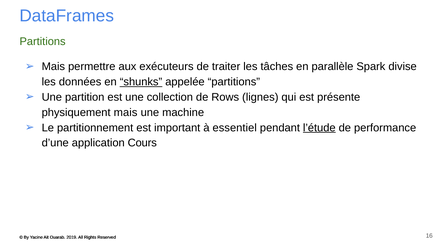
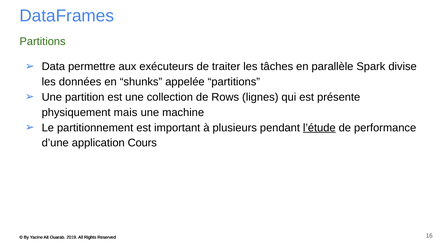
Mais at (53, 67): Mais -> Data
shunks underline: present -> none
essentiel: essentiel -> plusieurs
